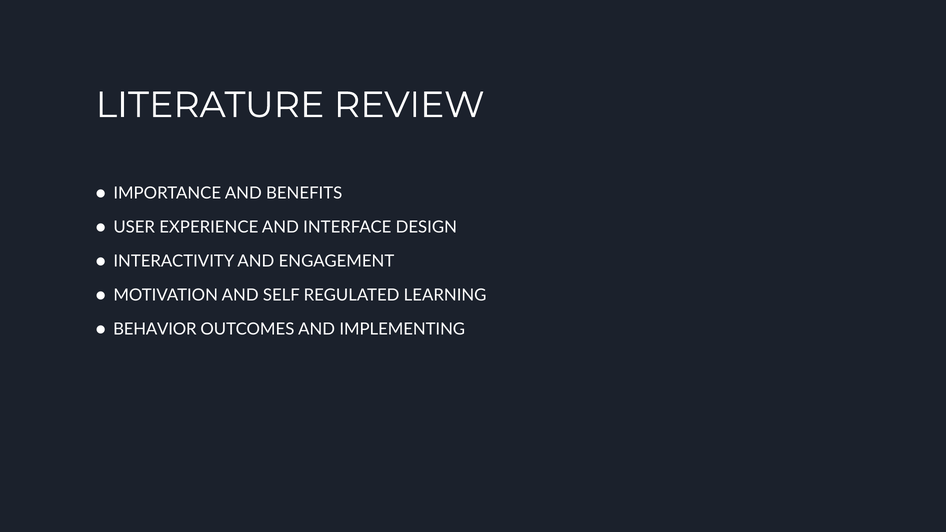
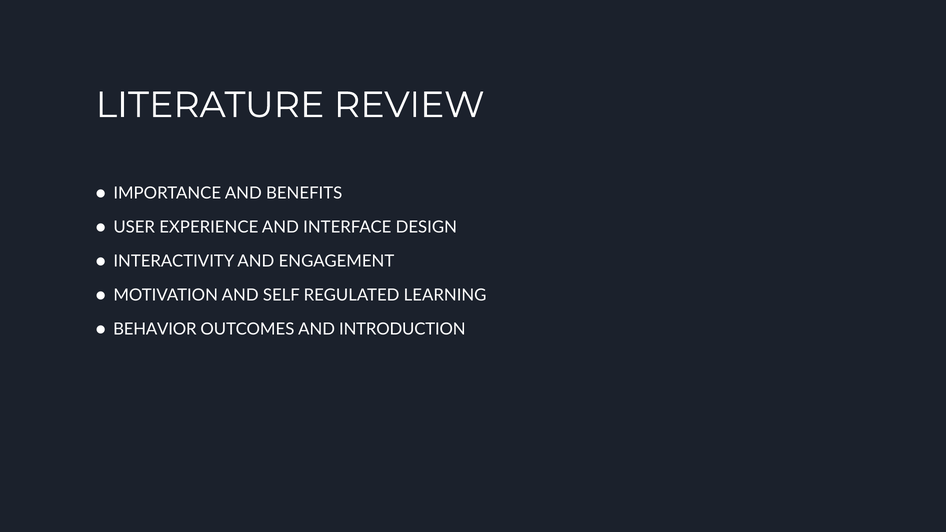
IMPLEMENTING: IMPLEMENTING -> INTRODUCTION
